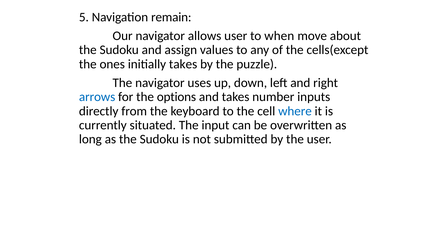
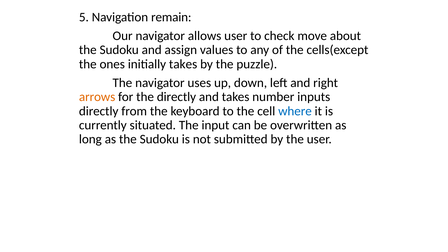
when: when -> check
arrows colour: blue -> orange
the options: options -> directly
